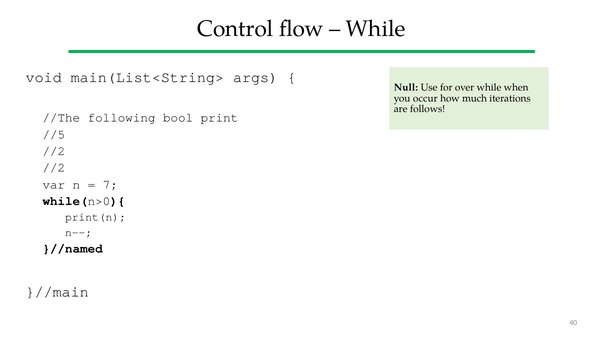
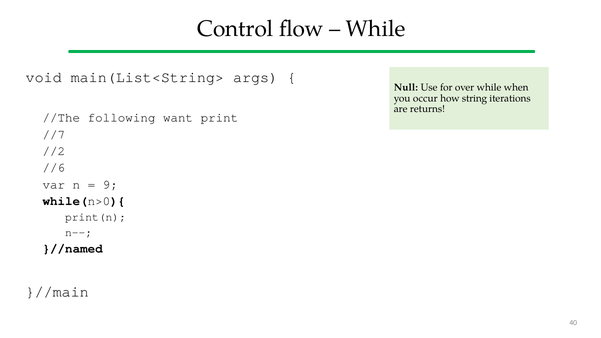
much: much -> string
follows: follows -> returns
bool: bool -> want
//5: //5 -> //7
//2 at (54, 168): //2 -> //6
7: 7 -> 9
